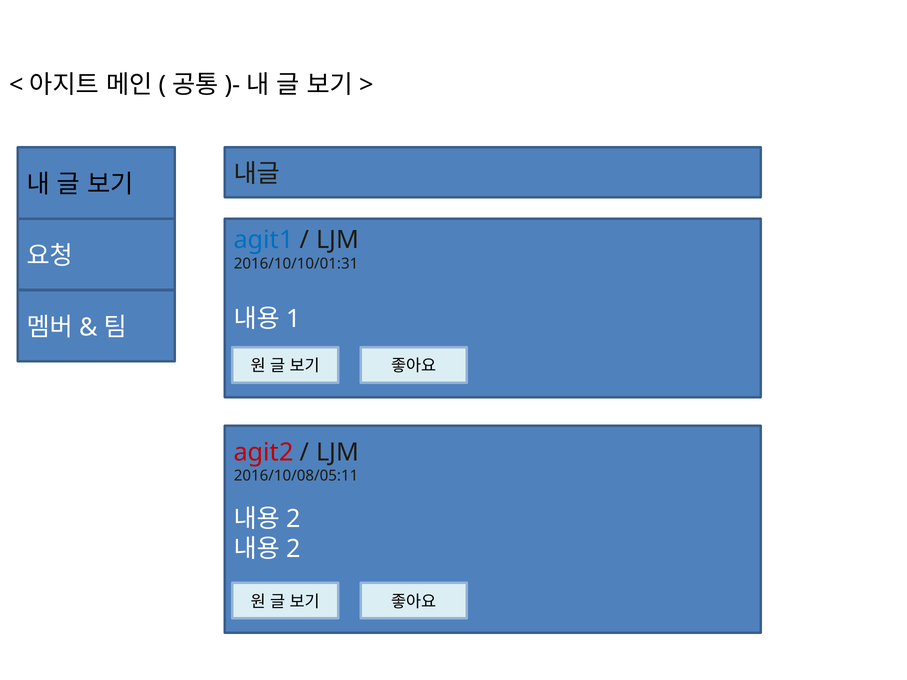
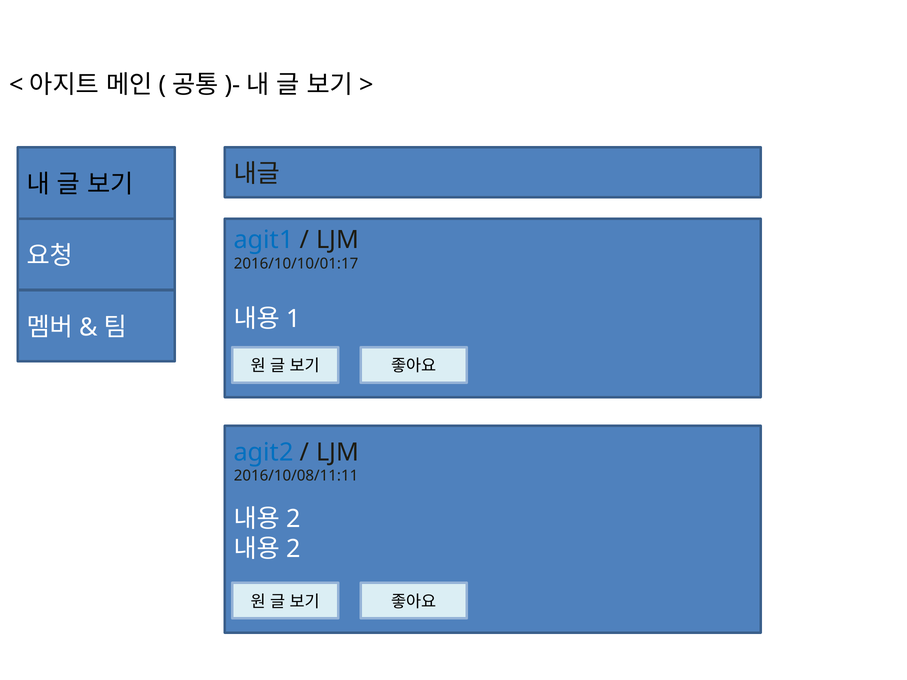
2016/10/10/01:31: 2016/10/10/01:31 -> 2016/10/10/01:17
agit2 colour: red -> blue
2016/10/08/05:11: 2016/10/08/05:11 -> 2016/10/08/11:11
